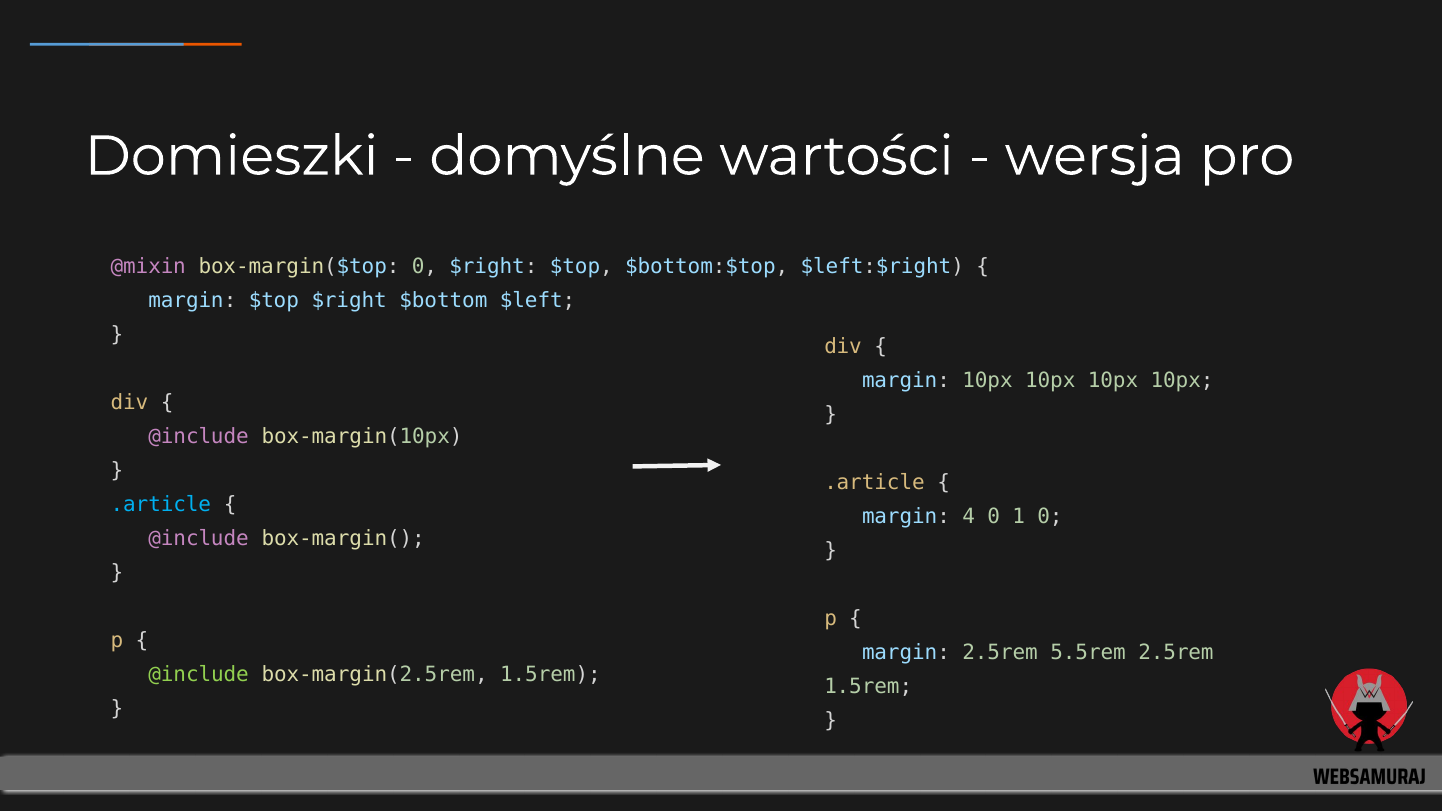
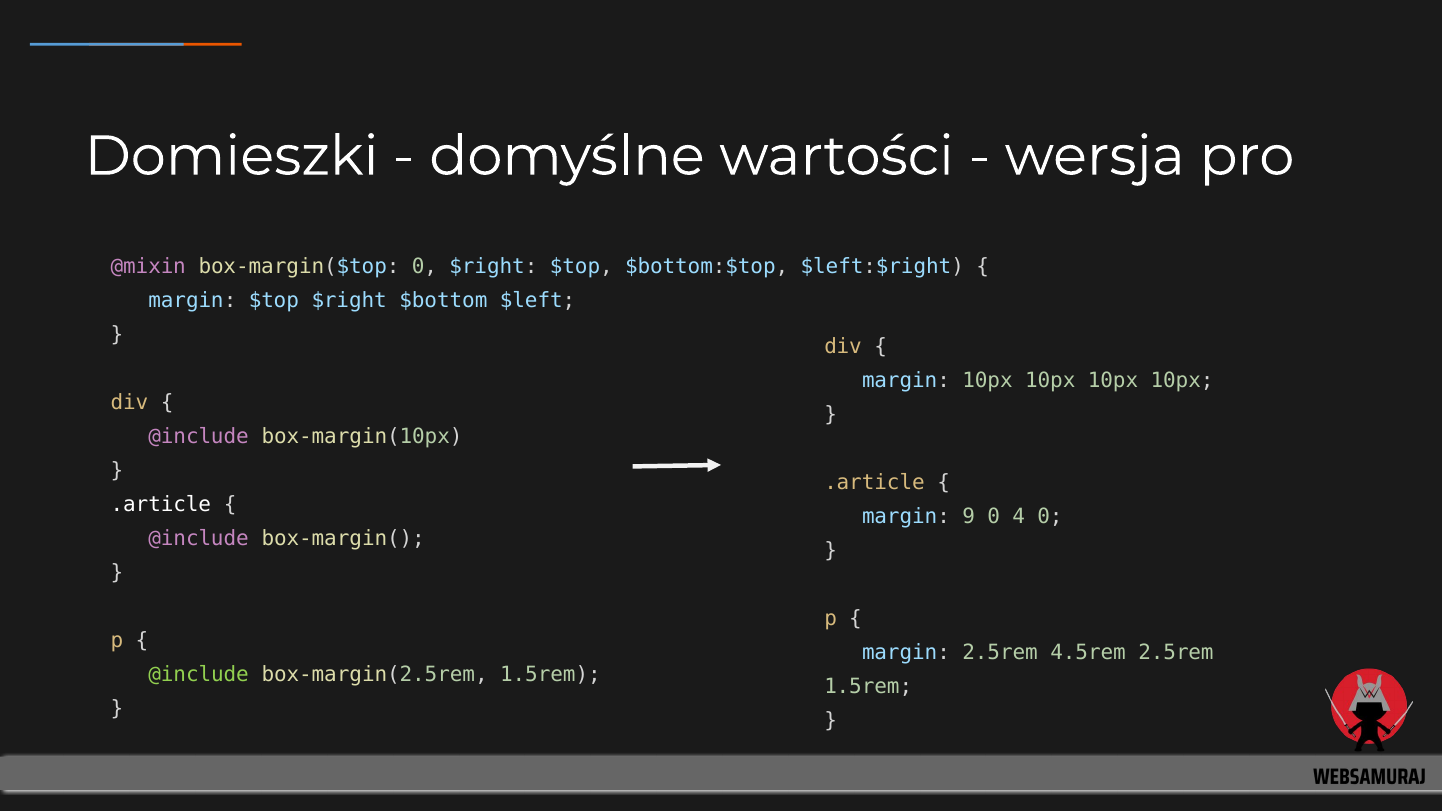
.article at (161, 505) colour: light blue -> white
4: 4 -> 9
1: 1 -> 4
5.5rem: 5.5rem -> 4.5rem
